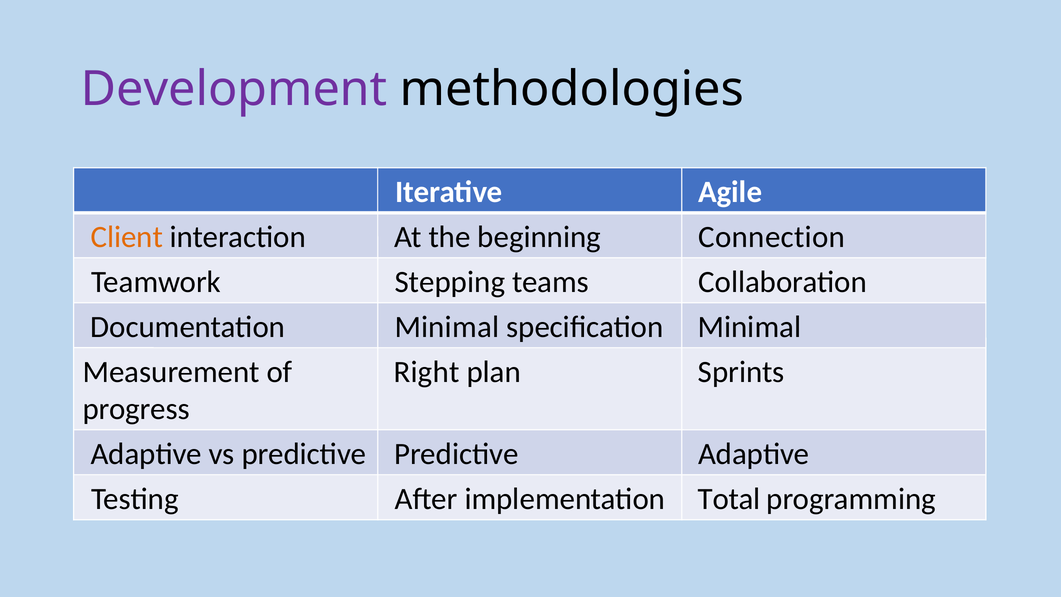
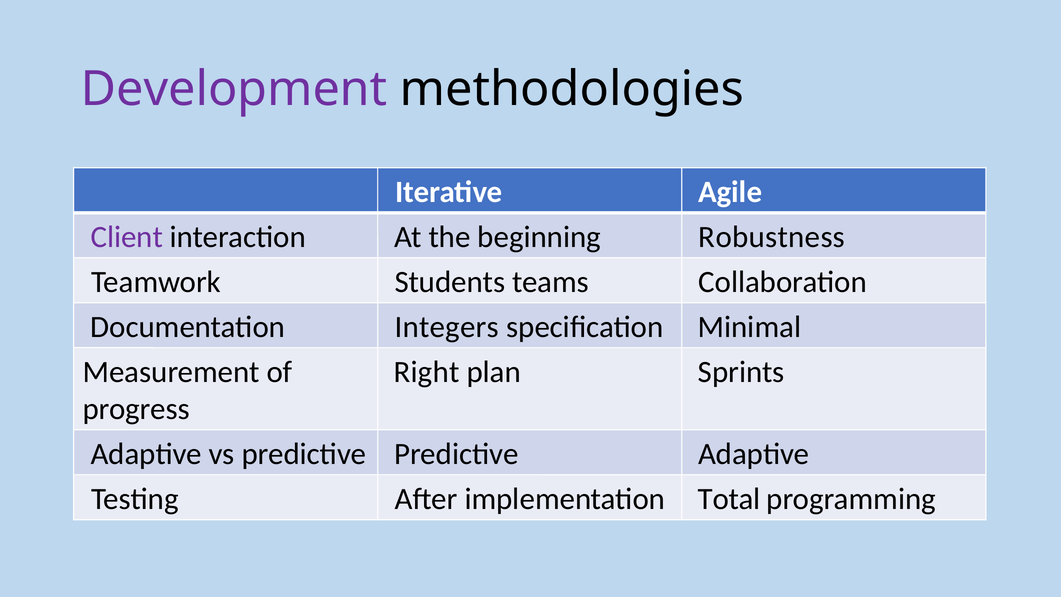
Client colour: orange -> purple
Connection: Connection -> Robustness
Stepping: Stepping -> Students
Documentation Minimal: Minimal -> Integers
